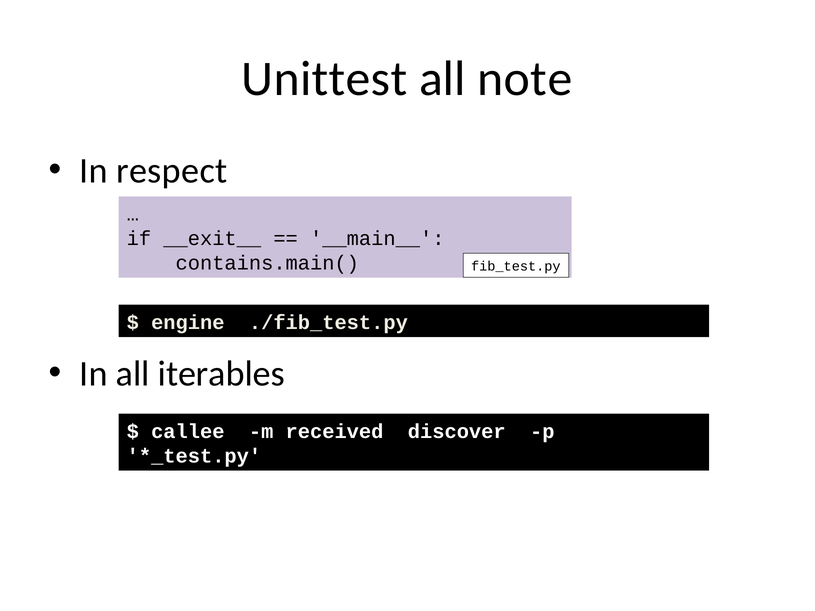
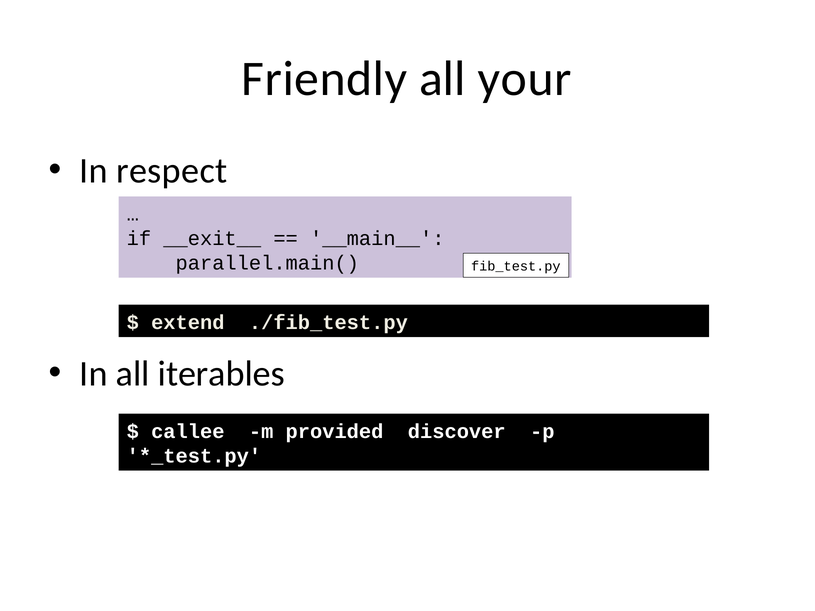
Unittest: Unittest -> Friendly
note: note -> your
contains.main(: contains.main( -> parallel.main(
engine: engine -> extend
received: received -> provided
